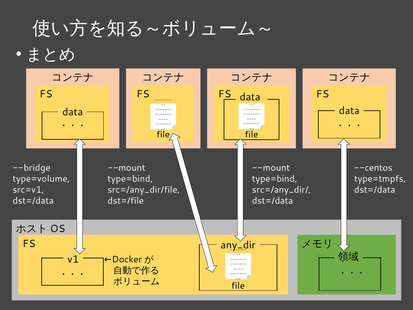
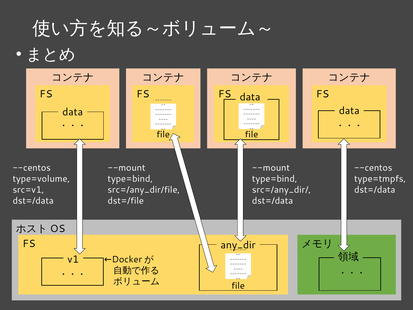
--bridge at (32, 168): --bridge -> --centos
